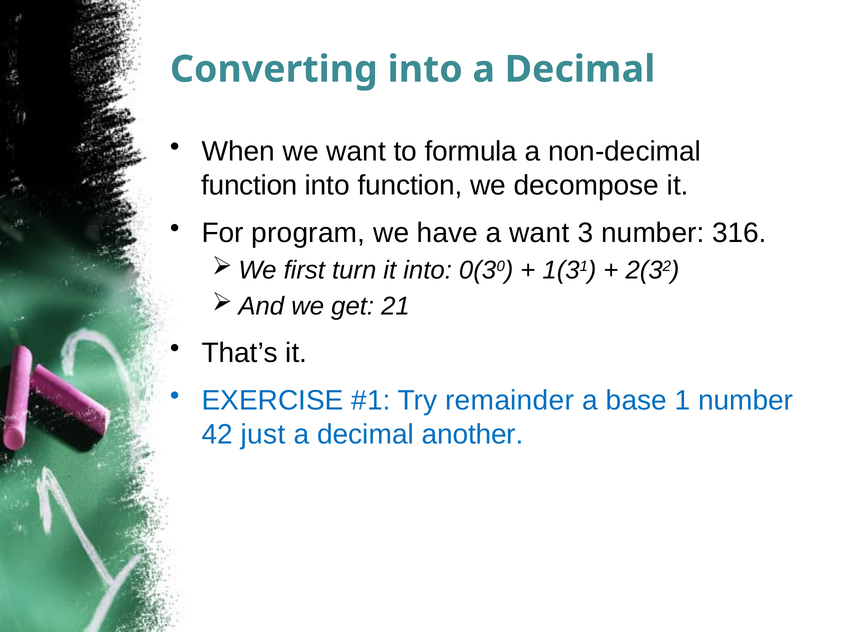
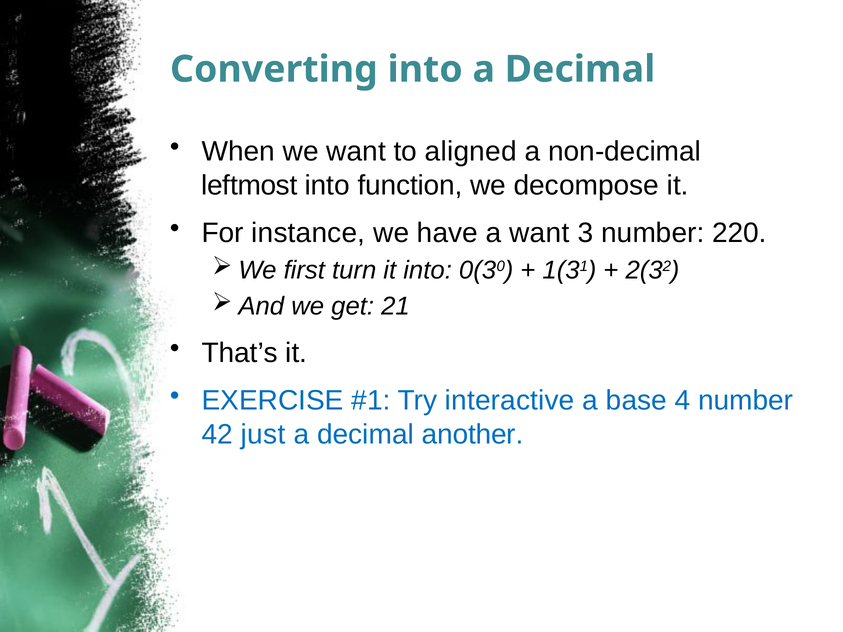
formula: formula -> aligned
function at (249, 185): function -> leftmost
program: program -> instance
316: 316 -> 220
remainder: remainder -> interactive
1: 1 -> 4
